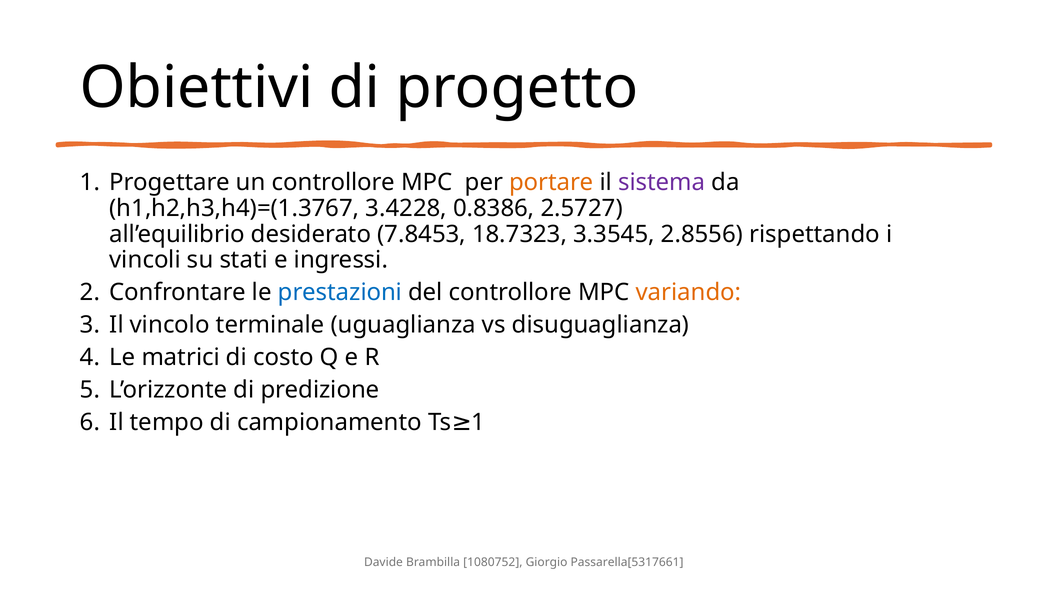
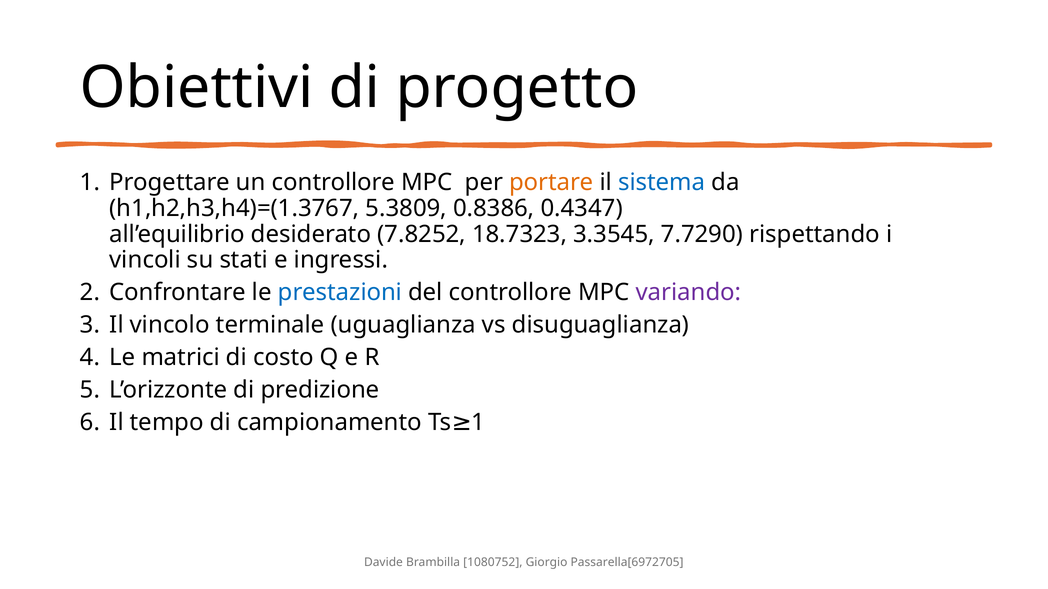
sistema colour: purple -> blue
3.4228: 3.4228 -> 5.3809
2.5727: 2.5727 -> 0.4347
7.8453: 7.8453 -> 7.8252
2.8556: 2.8556 -> 7.7290
variando colour: orange -> purple
Passarella[5317661: Passarella[5317661 -> Passarella[6972705
